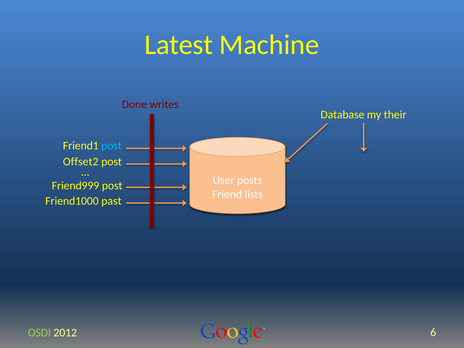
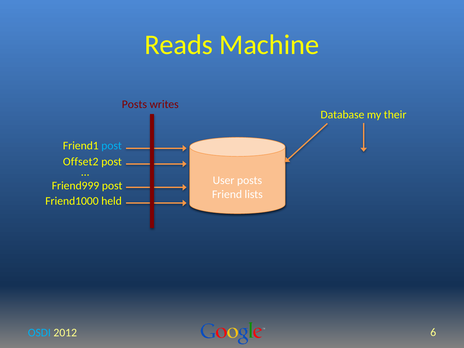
Latest: Latest -> Reads
Done at (134, 104): Done -> Posts
past: past -> held
OSDI colour: light green -> light blue
